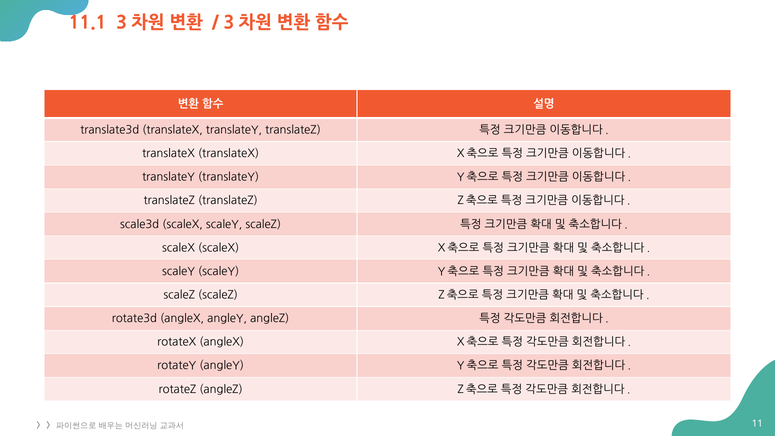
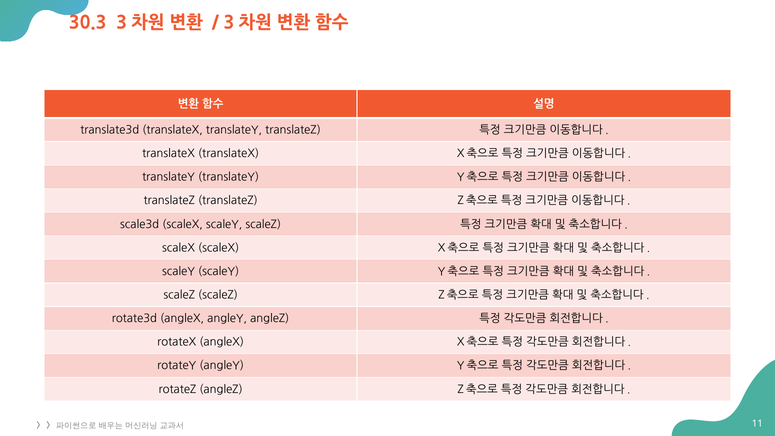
11.1: 11.1 -> 30.3
